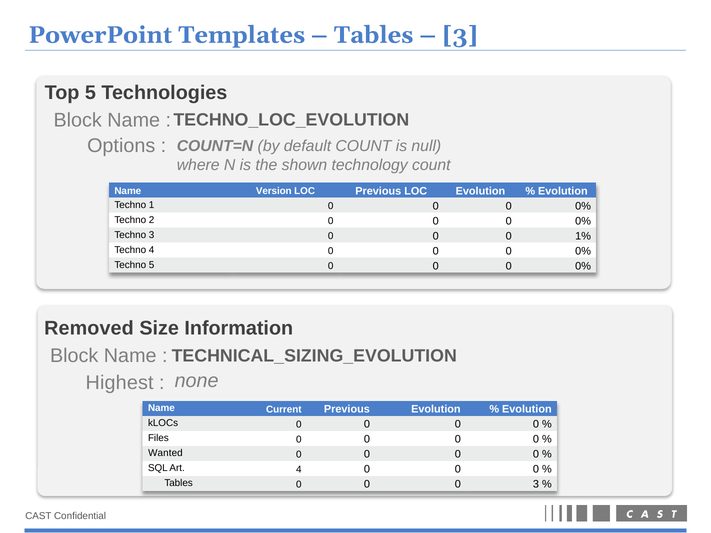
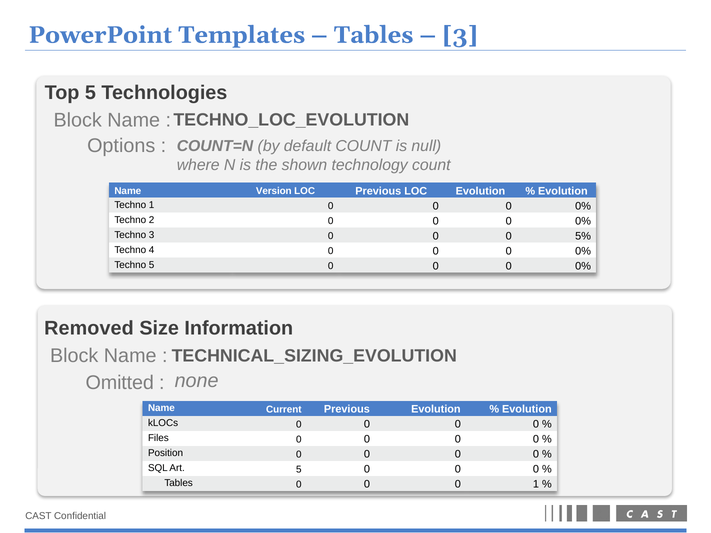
1%: 1% -> 5%
Highest: Highest -> Omitted
Wanted: Wanted -> Position
Art 4: 4 -> 5
0 3: 3 -> 1
